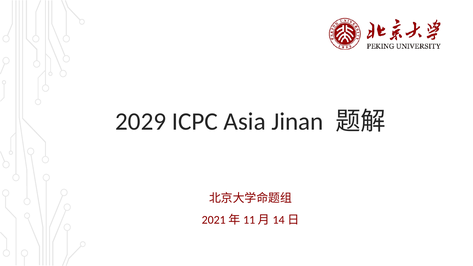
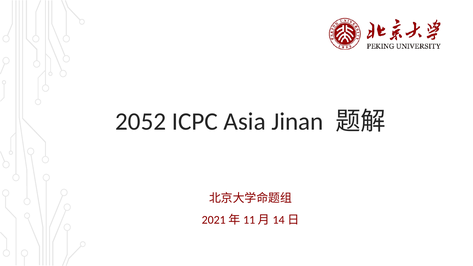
2029: 2029 -> 2052
